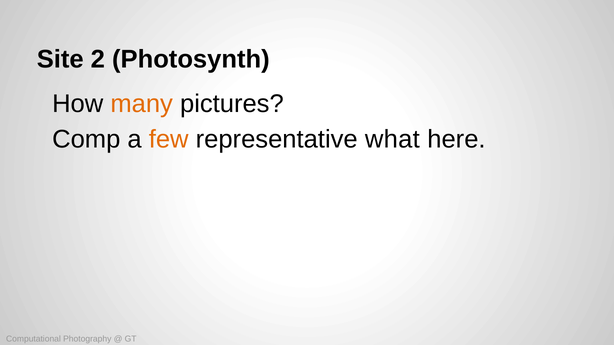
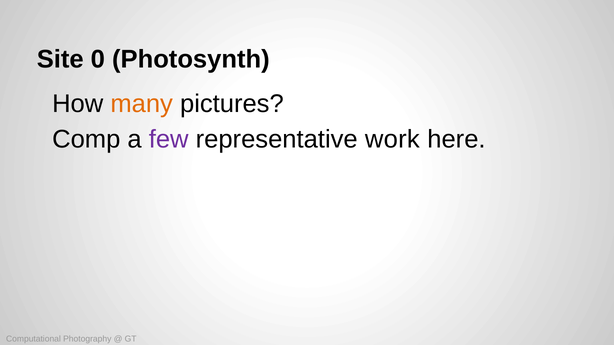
2: 2 -> 0
few colour: orange -> purple
what: what -> work
